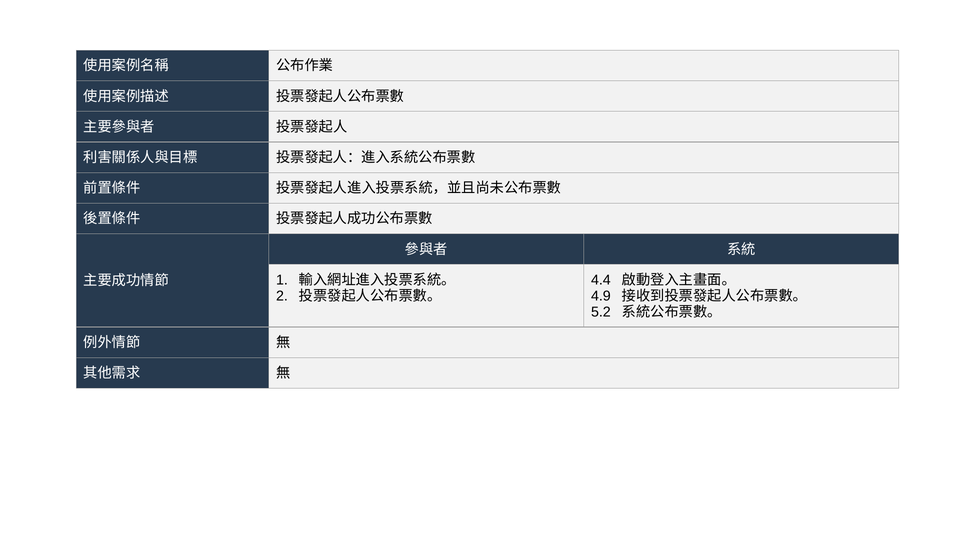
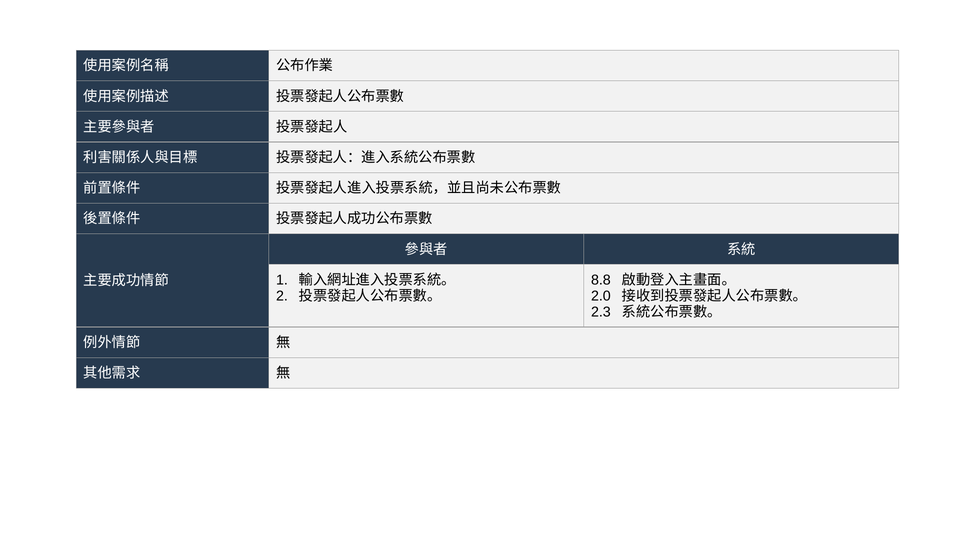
4.4: 4.4 -> 8.8
4.9: 4.9 -> 2.0
5.2: 5.2 -> 2.3
